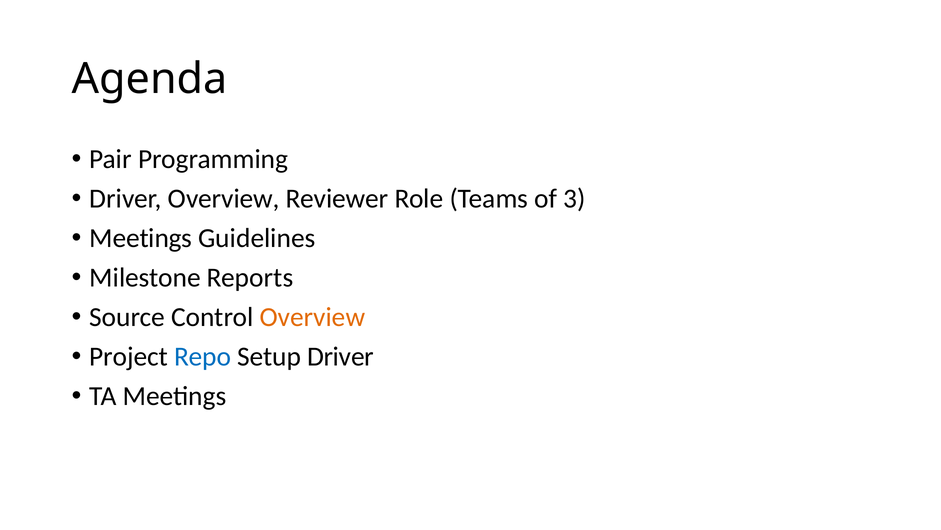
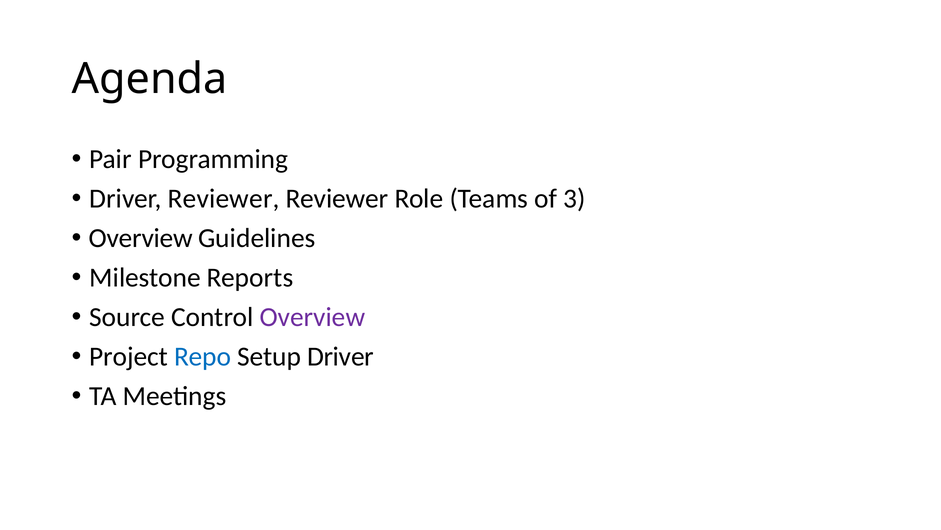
Driver Overview: Overview -> Reviewer
Meetings at (141, 238): Meetings -> Overview
Overview at (312, 317) colour: orange -> purple
